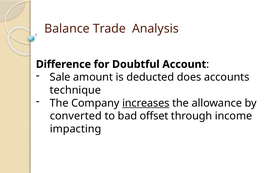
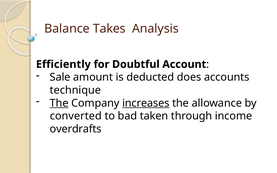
Trade: Trade -> Takes
Difference: Difference -> Efficiently
The at (59, 103) underline: none -> present
offset: offset -> taken
impacting: impacting -> overdrafts
